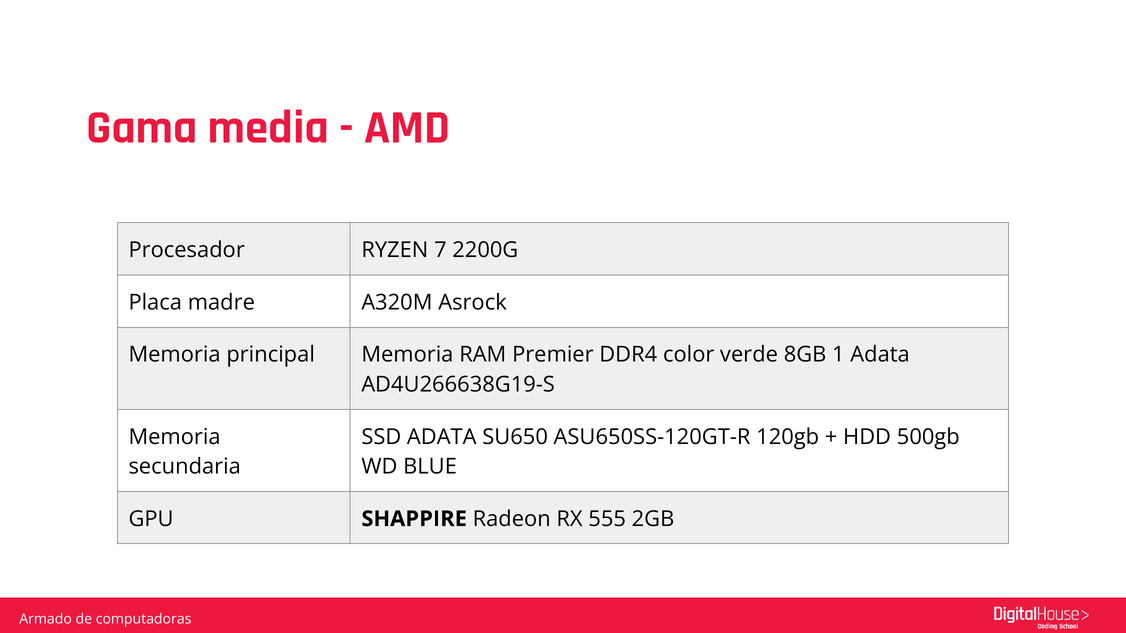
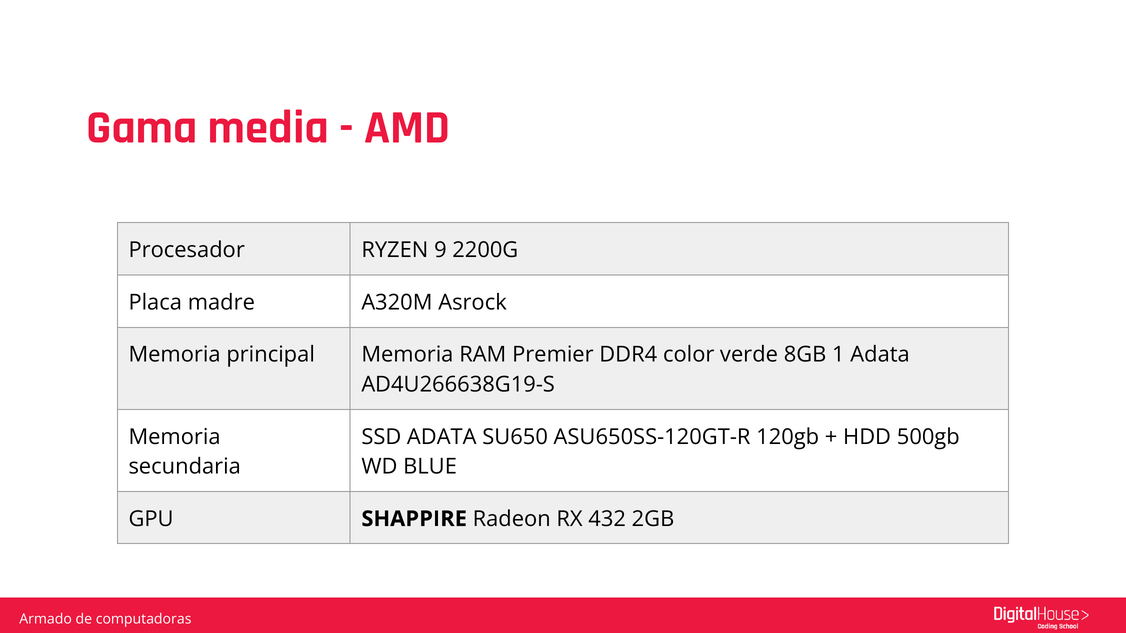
7: 7 -> 9
555: 555 -> 432
